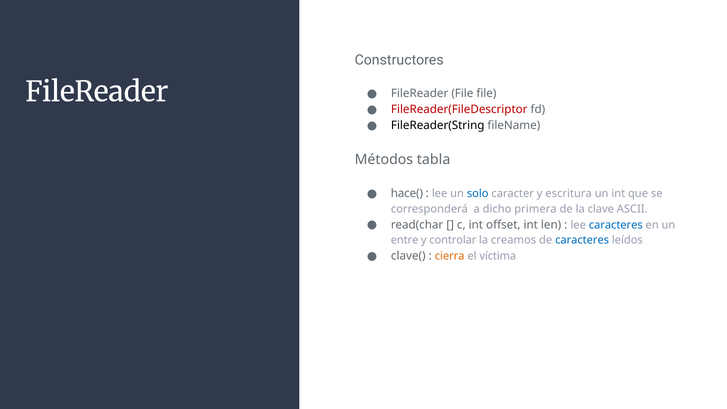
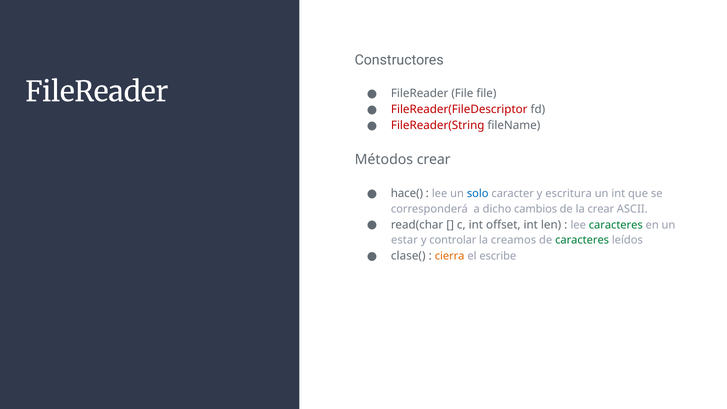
FileReader(String colour: black -> red
Métodos tabla: tabla -> crear
primera: primera -> cambios
la clave: clave -> crear
caracteres at (616, 225) colour: blue -> green
entre: entre -> estar
caracteres at (582, 240) colour: blue -> green
clave(: clave( -> clase(
víctima: víctima -> escribe
